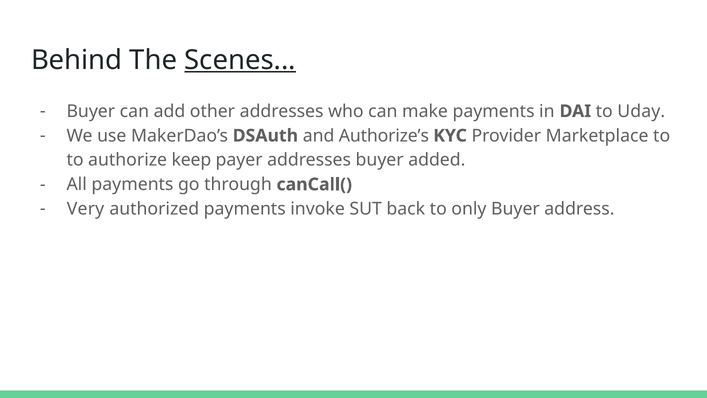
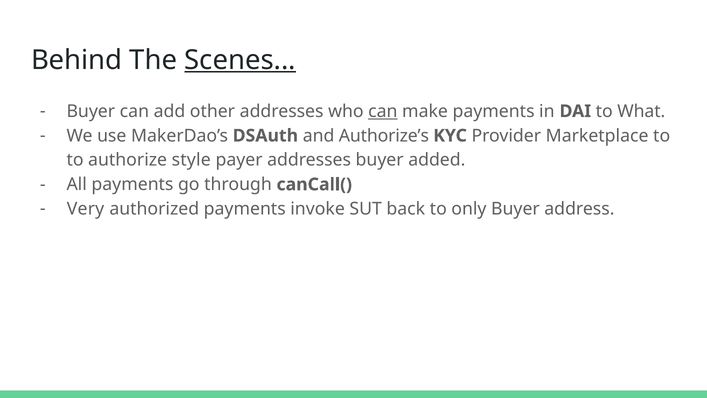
can at (383, 111) underline: none -> present
Uday: Uday -> What
keep: keep -> style
